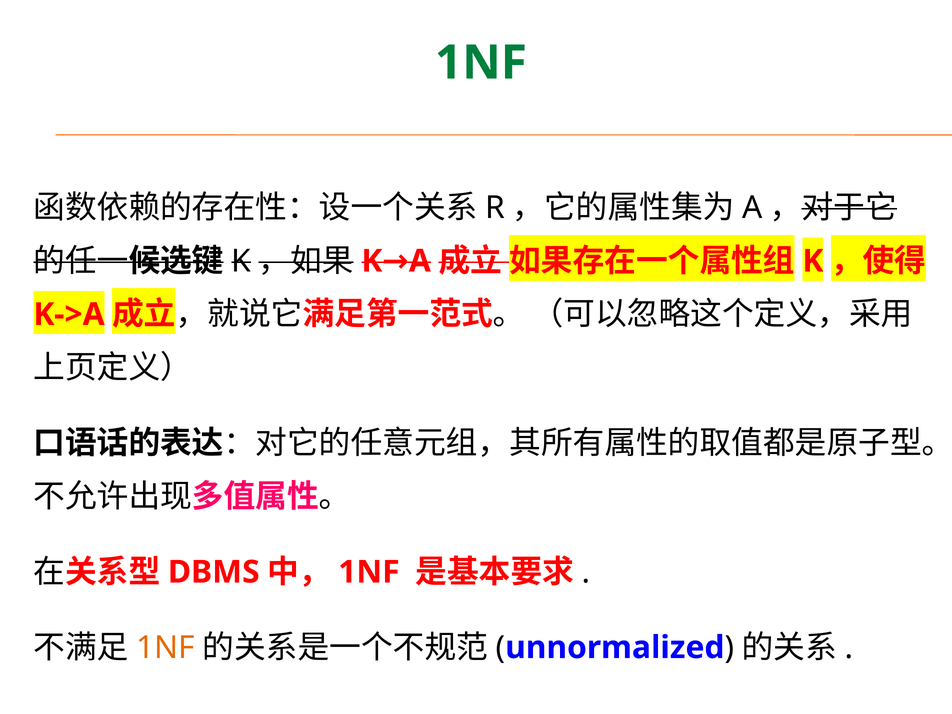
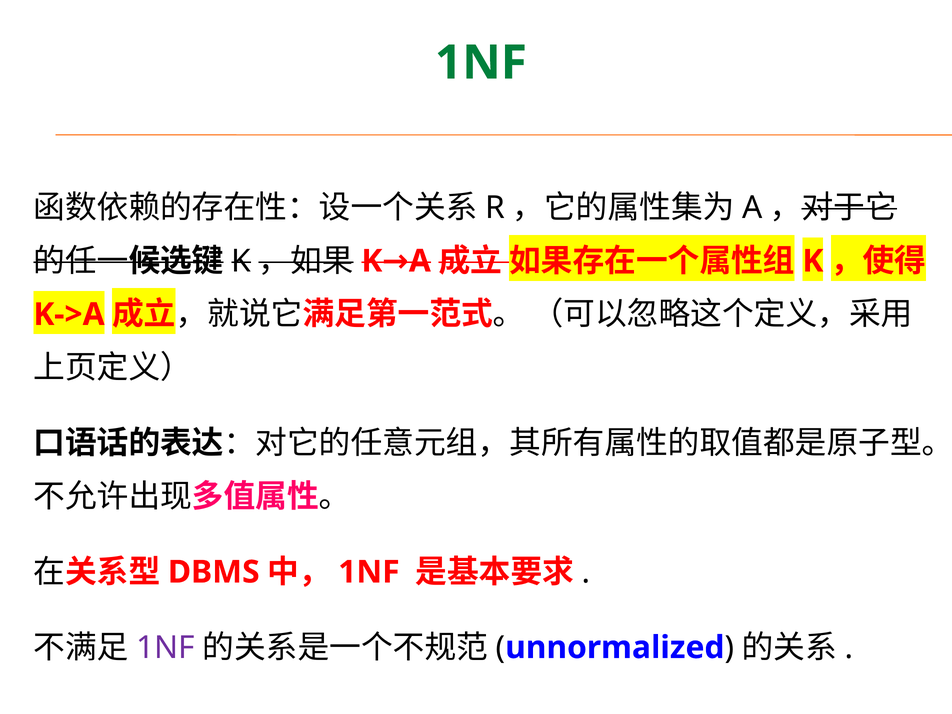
1NF at (165, 648) colour: orange -> purple
